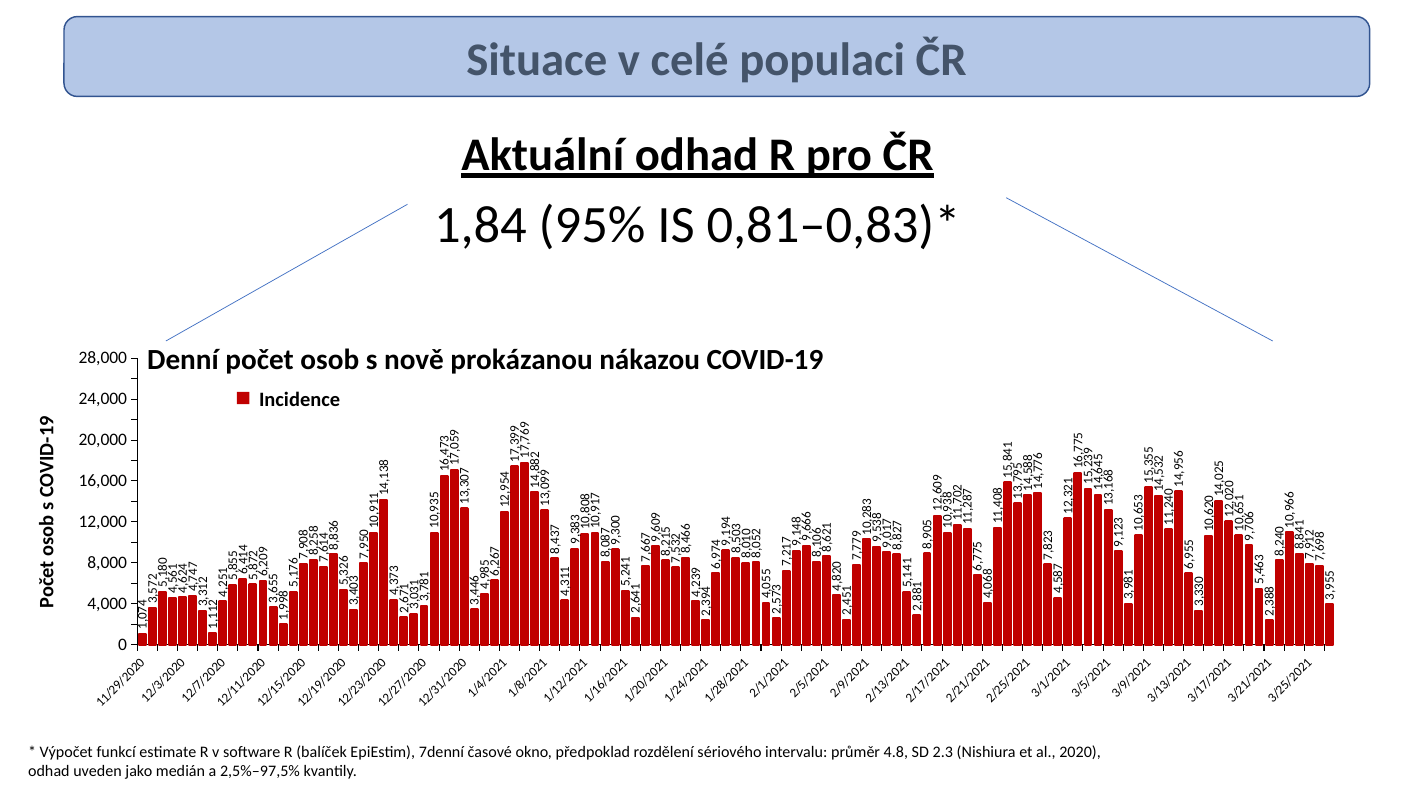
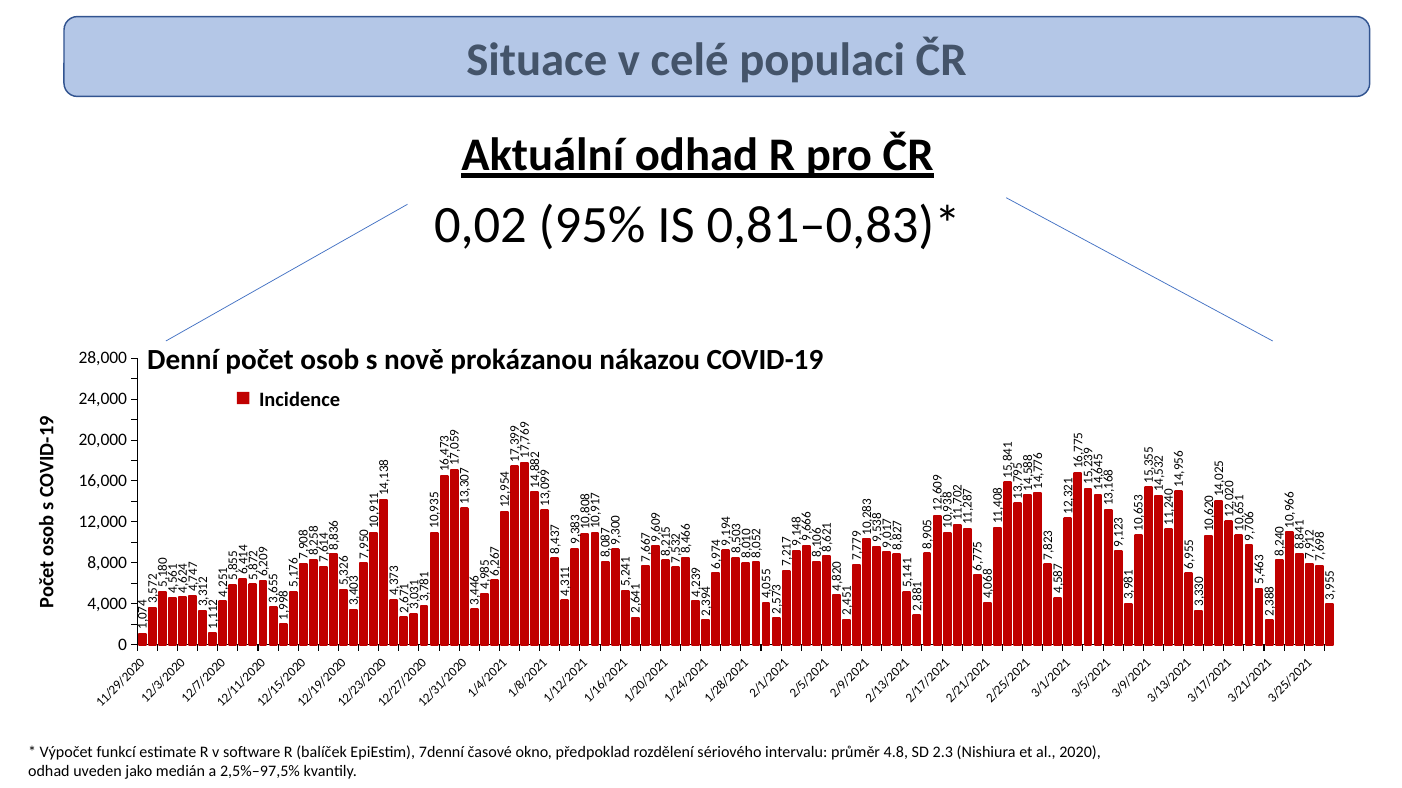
1,84: 1,84 -> 0,02
